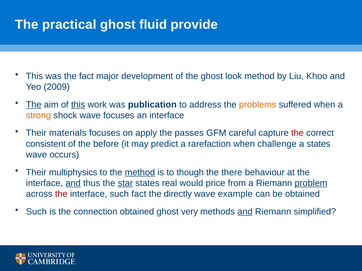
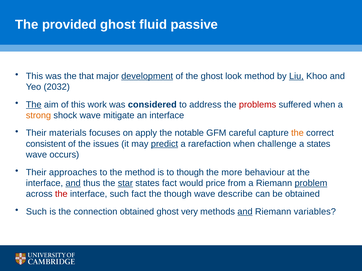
practical: practical -> provided
provide: provide -> passive
the fact: fact -> that
development underline: none -> present
Liu underline: none -> present
2009: 2009 -> 2032
this at (78, 105) underline: present -> none
publication: publication -> considered
problems colour: orange -> red
wave focuses: focuses -> mitigate
passes: passes -> notable
the at (297, 133) colour: red -> orange
before: before -> issues
predict underline: none -> present
multiphysics: multiphysics -> approaches
method at (140, 173) underline: present -> none
there: there -> more
states real: real -> fact
the directly: directly -> though
example: example -> describe
simplified: simplified -> variables
